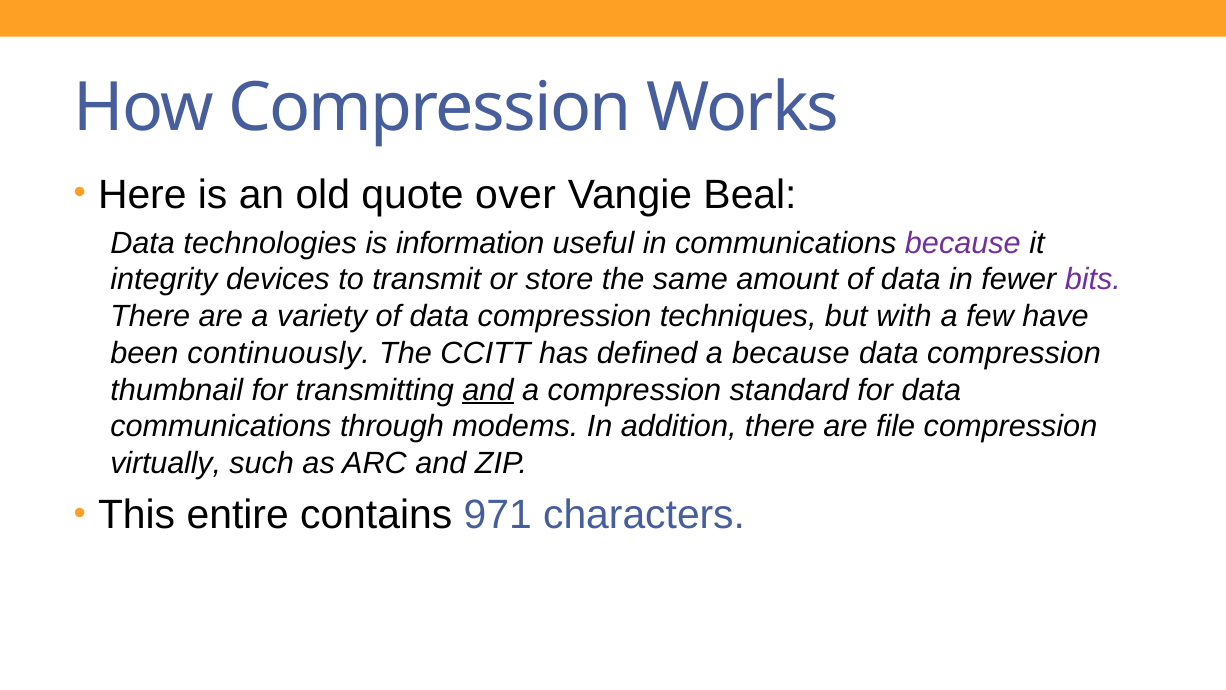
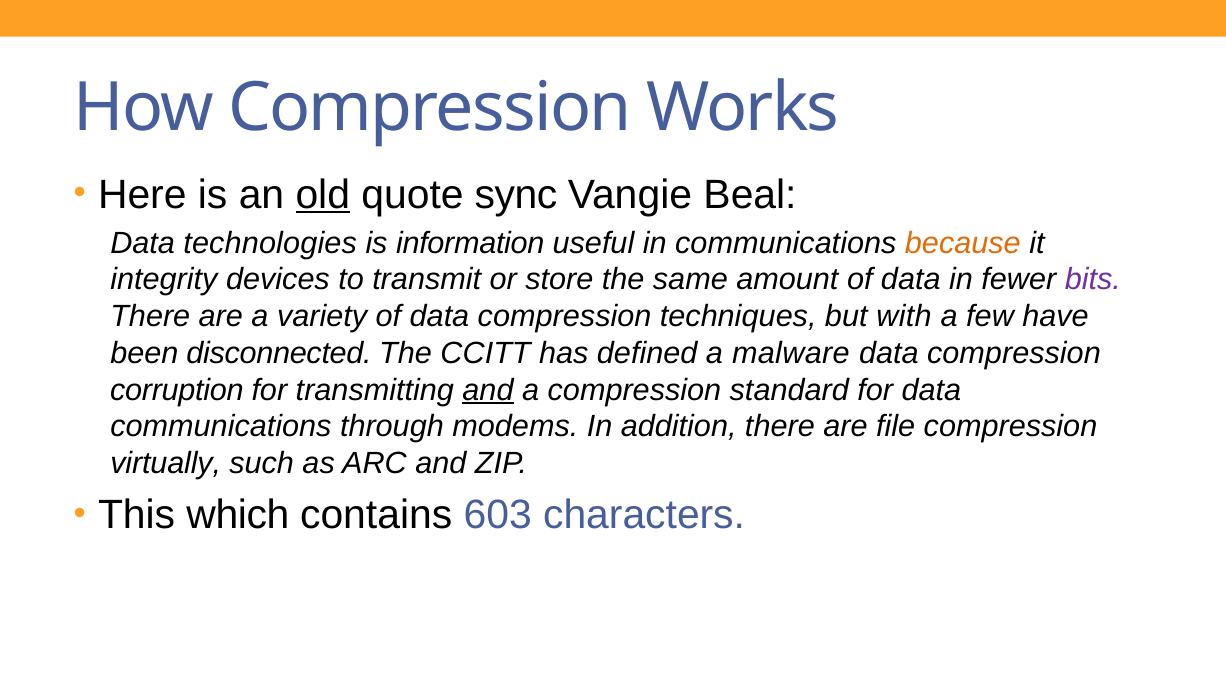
old underline: none -> present
over: over -> sync
because at (963, 243) colour: purple -> orange
continuously: continuously -> disconnected
a because: because -> malware
thumbnail: thumbnail -> corruption
entire: entire -> which
971: 971 -> 603
